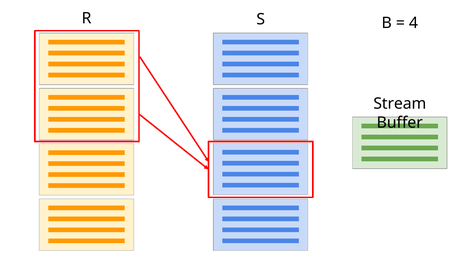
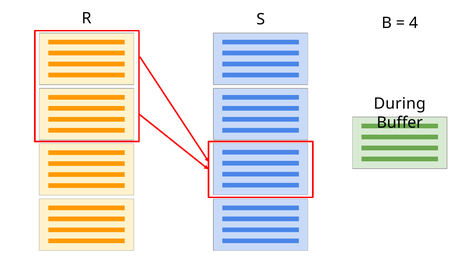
Stream: Stream -> During
